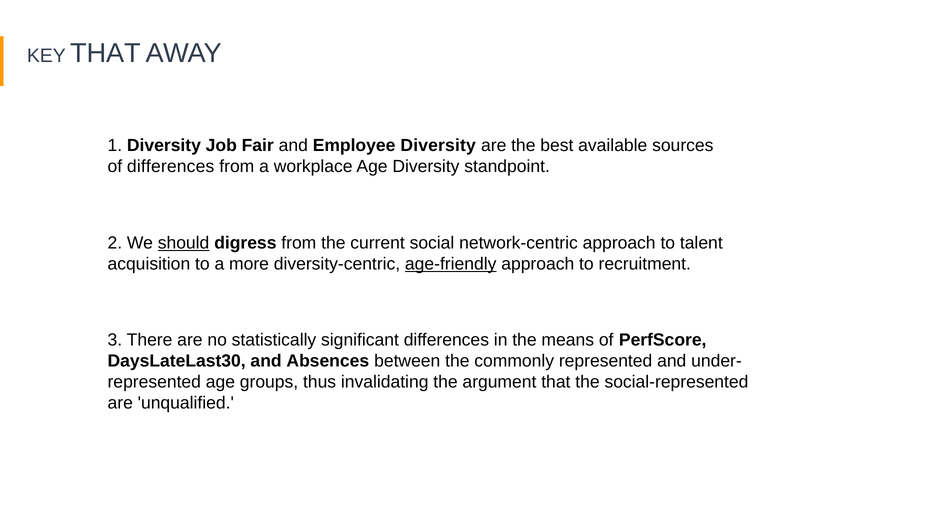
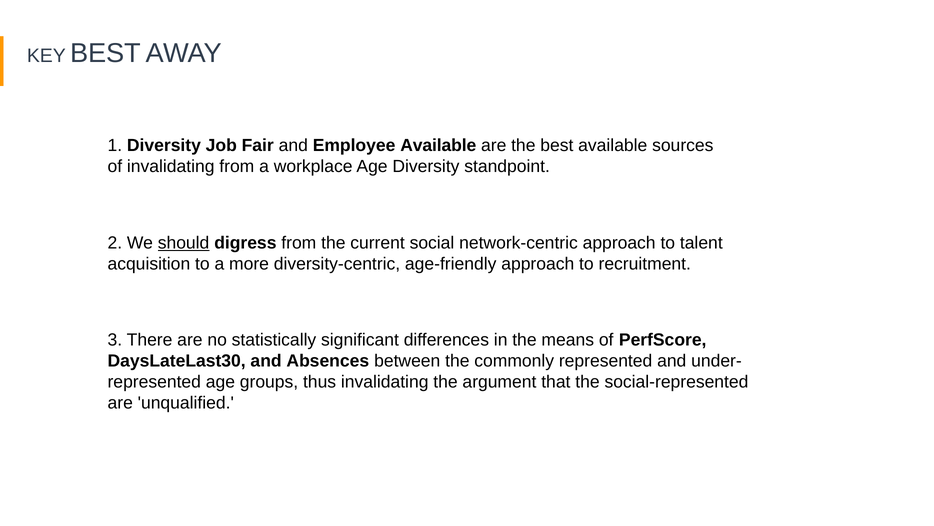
KEY THAT: THAT -> BEST
Employee Diversity: Diversity -> Available
of differences: differences -> invalidating
age-friendly underline: present -> none
